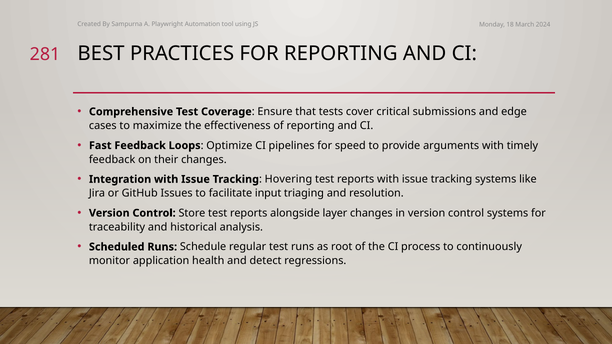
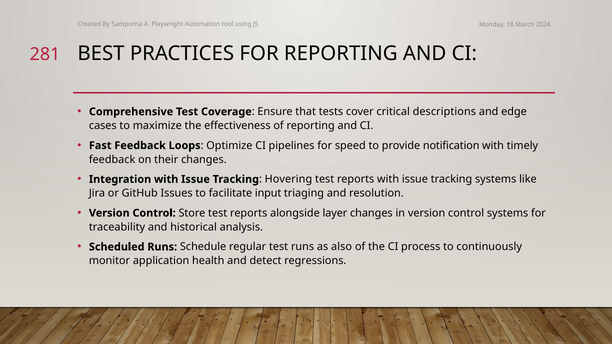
submissions: submissions -> descriptions
arguments: arguments -> notification
root: root -> also
